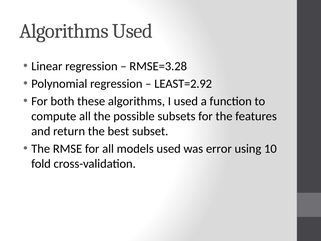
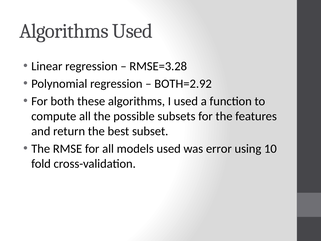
LEAST=2.92: LEAST=2.92 -> BOTH=2.92
